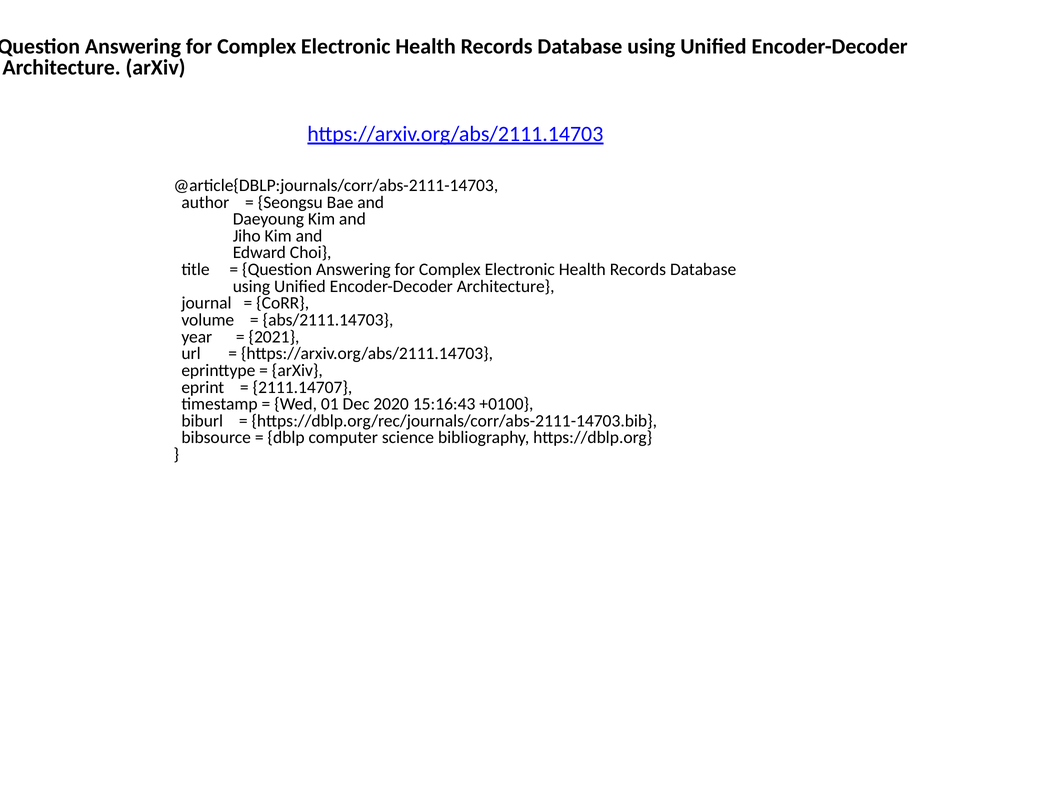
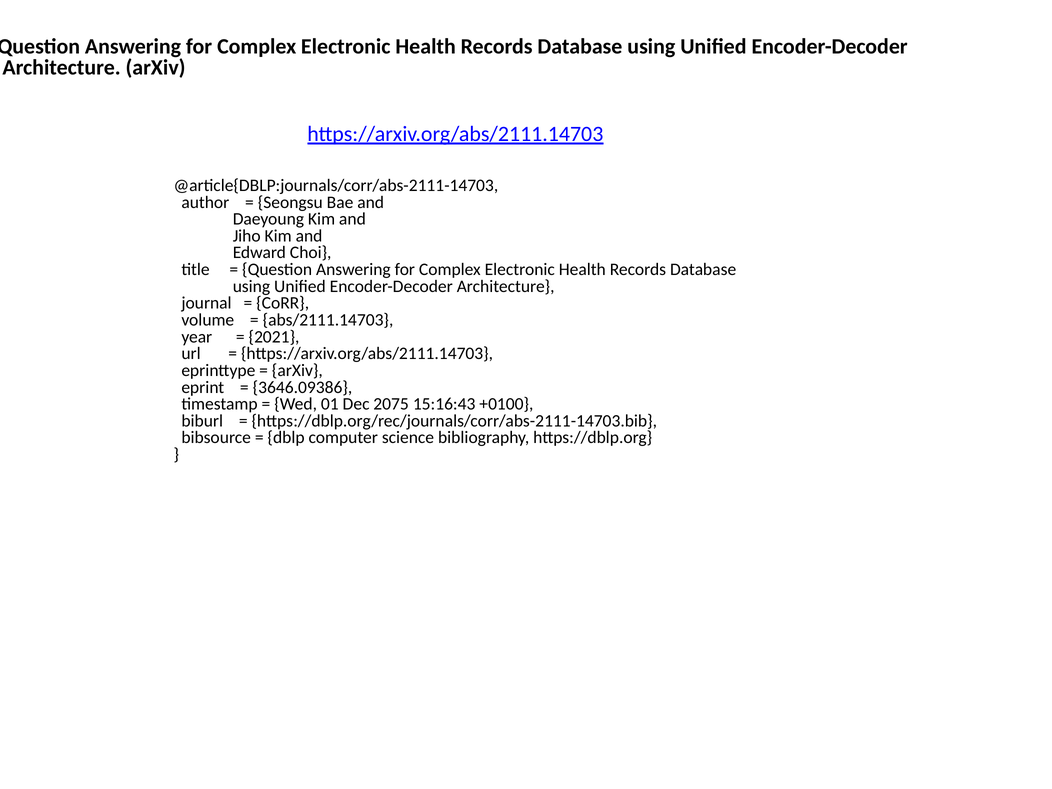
2111.14707: 2111.14707 -> 3646.09386
2020: 2020 -> 2075
